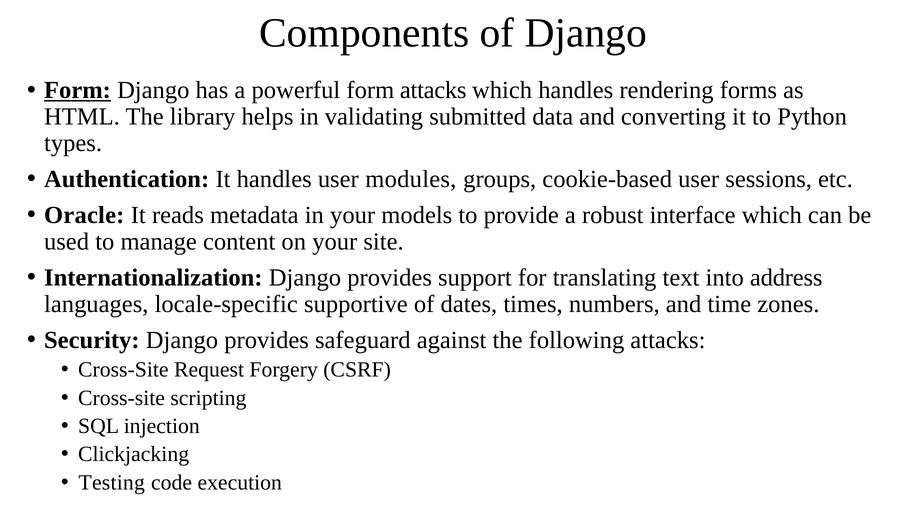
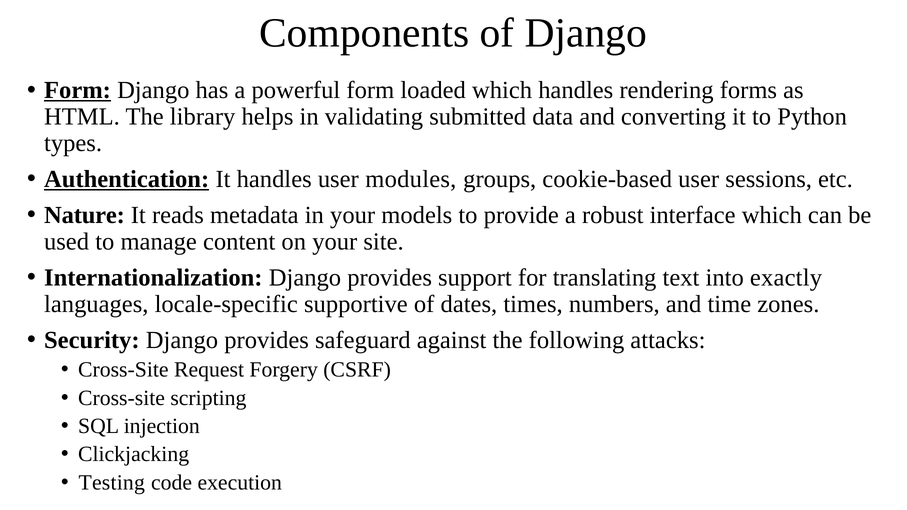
form attacks: attacks -> loaded
Authentication underline: none -> present
Oracle: Oracle -> Nature
address: address -> exactly
